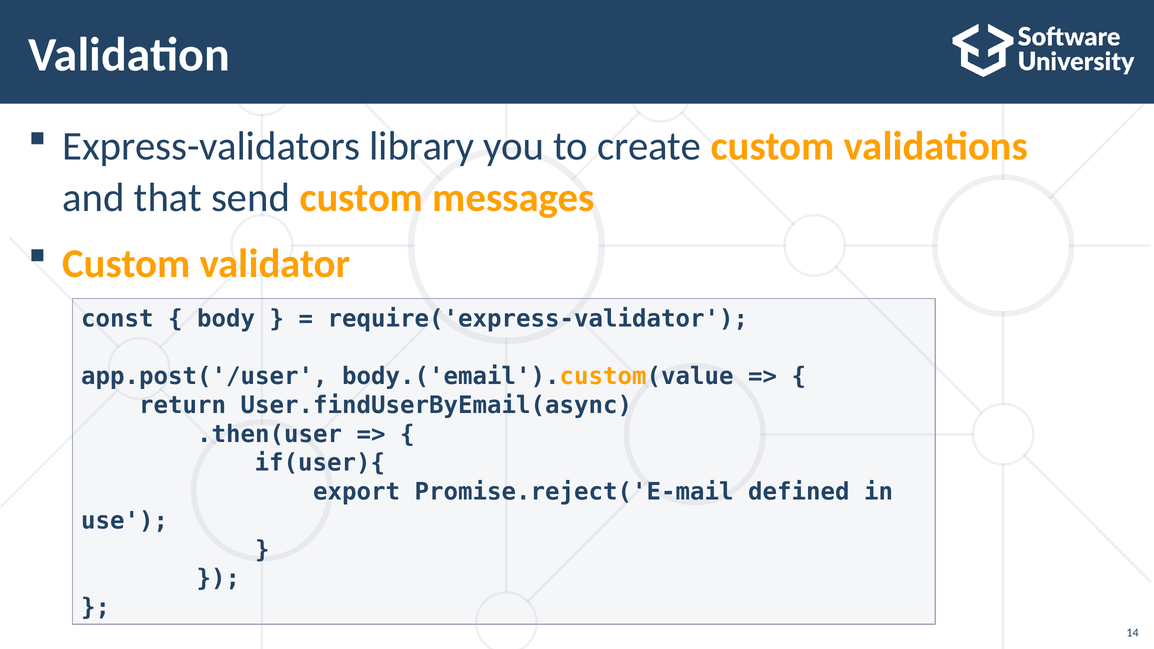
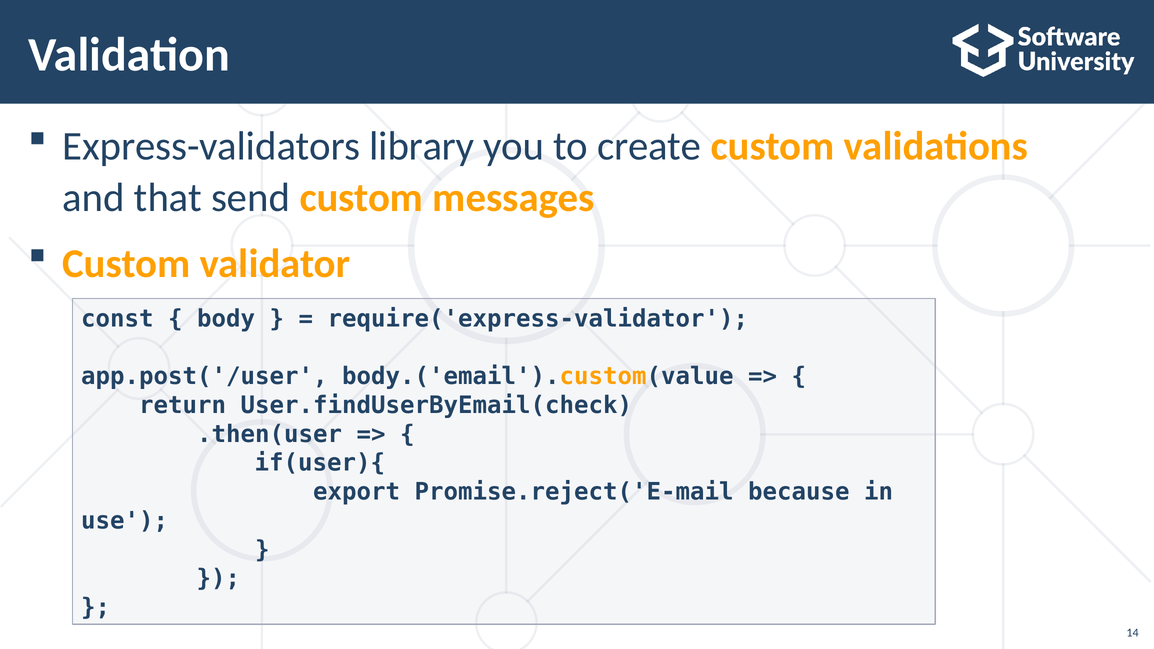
User.findUserByEmail(async: User.findUserByEmail(async -> User.findUserByEmail(check
defined: defined -> because
